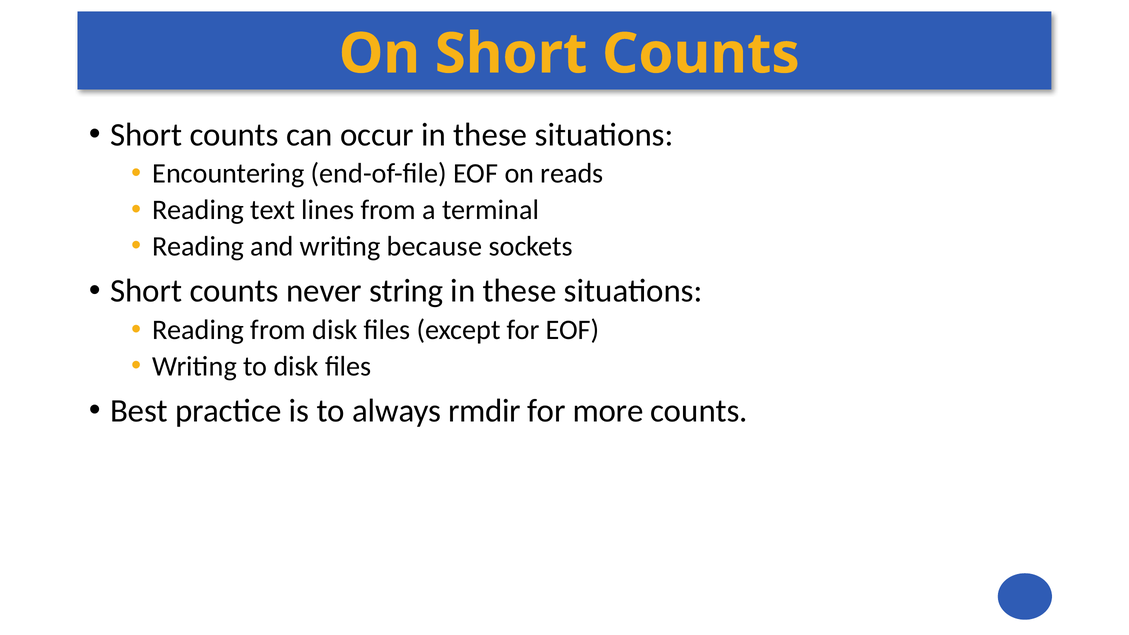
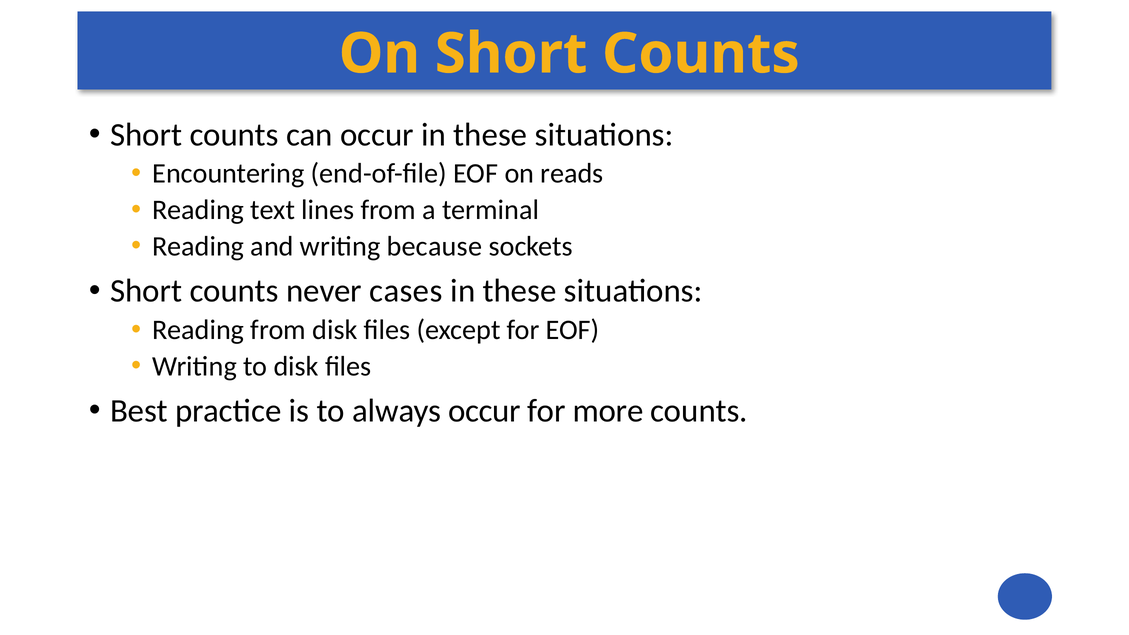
string: string -> cases
always rmdir: rmdir -> occur
